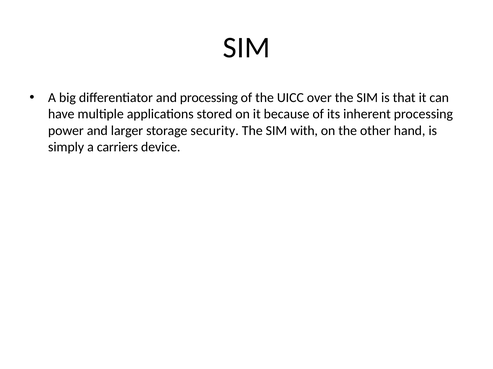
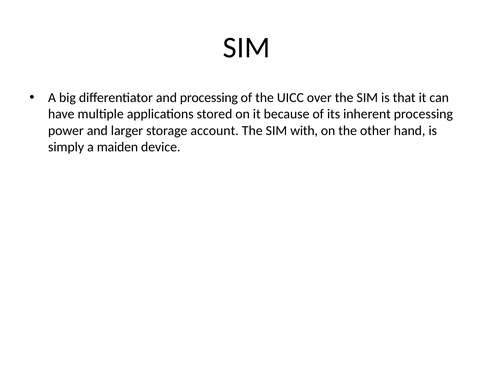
security: security -> account
carriers: carriers -> maiden
